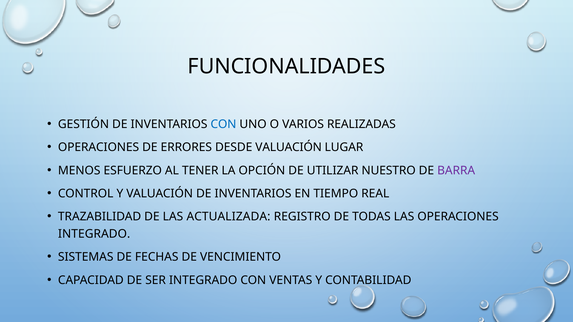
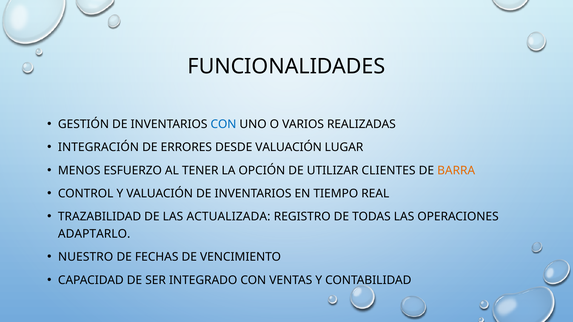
OPERACIONES at (99, 147): OPERACIONES -> INTEGRACIÓN
NUESTRO: NUESTRO -> CLIENTES
BARRA colour: purple -> orange
INTEGRADO at (94, 234): INTEGRADO -> ADAPTARLO
SISTEMAS: SISTEMAS -> NUESTRO
